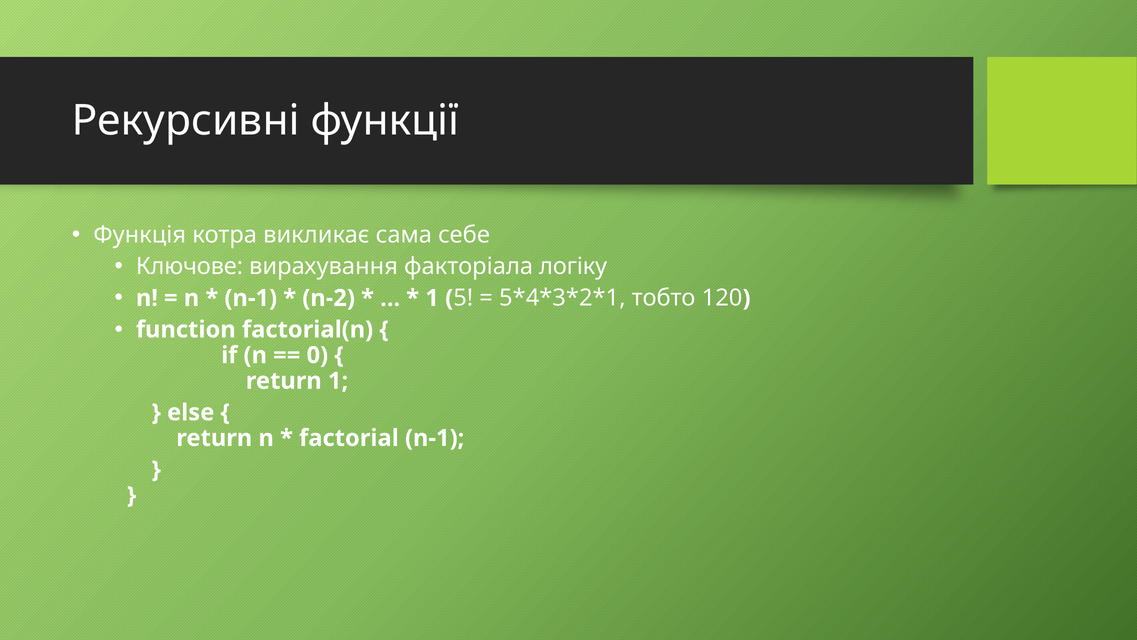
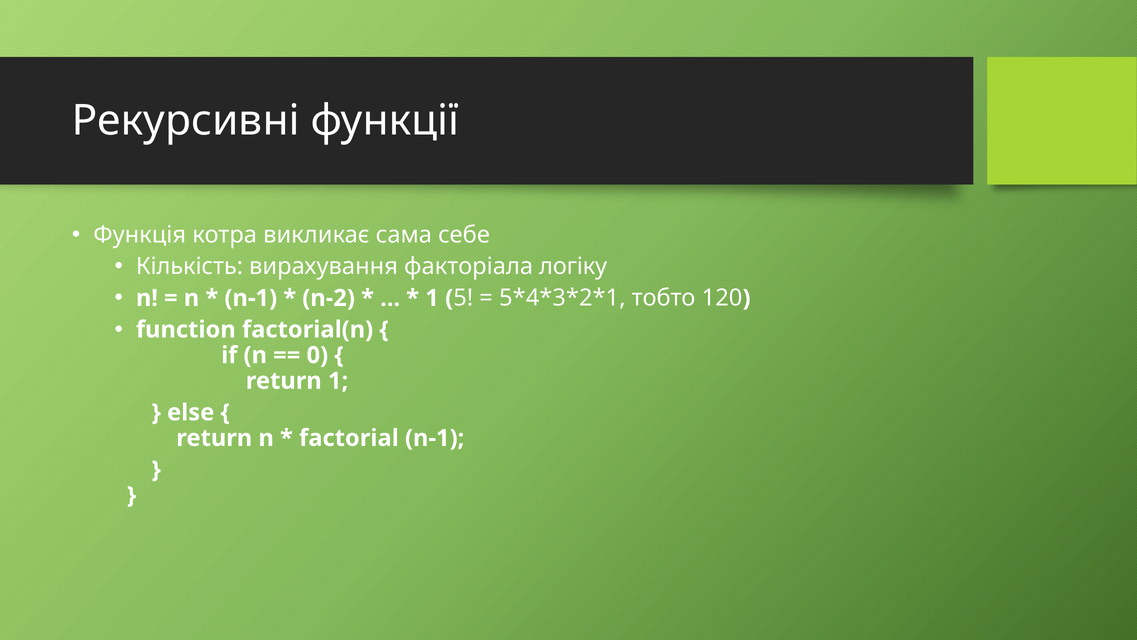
Ключове: Ключове -> Кількість
